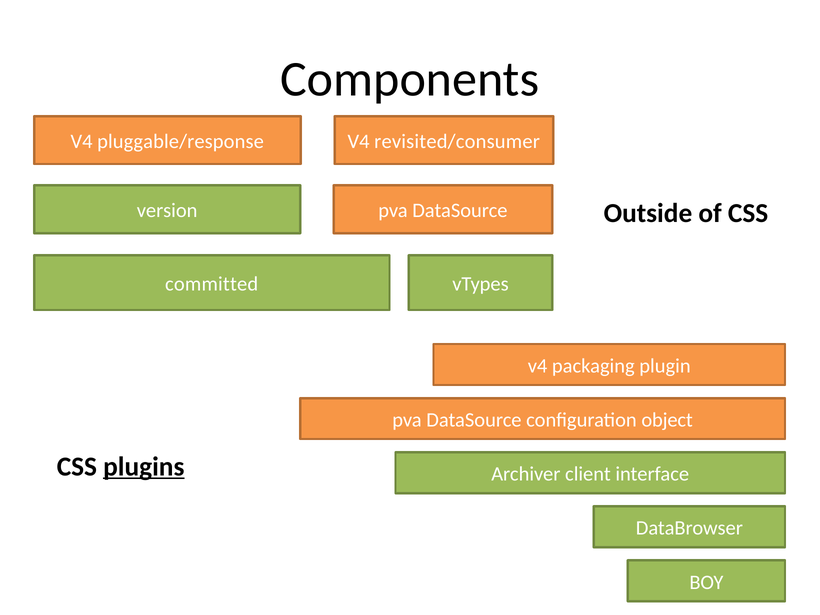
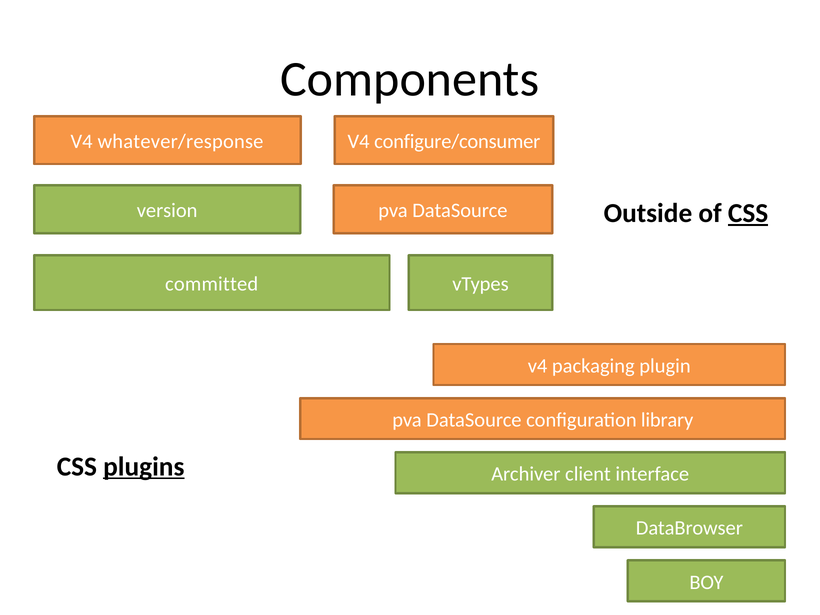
pluggable/response: pluggable/response -> whatever/response
revisited/consumer: revisited/consumer -> configure/consumer
CSS at (748, 213) underline: none -> present
object: object -> library
